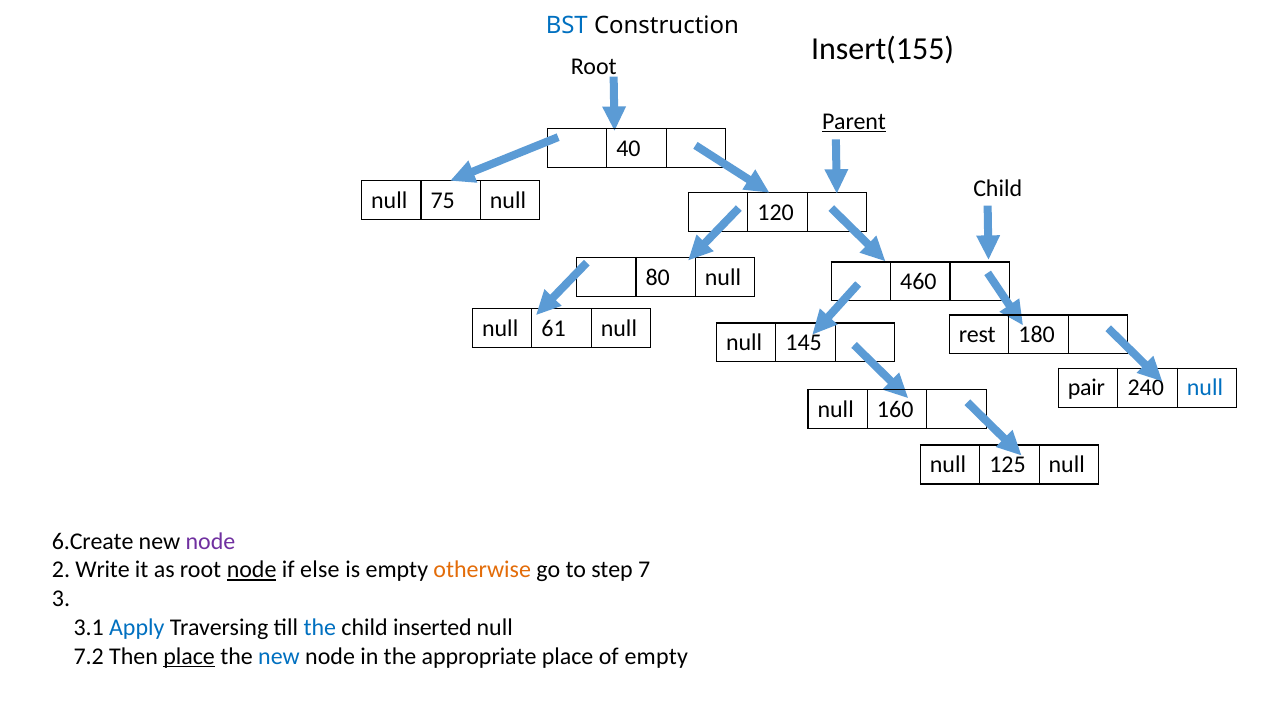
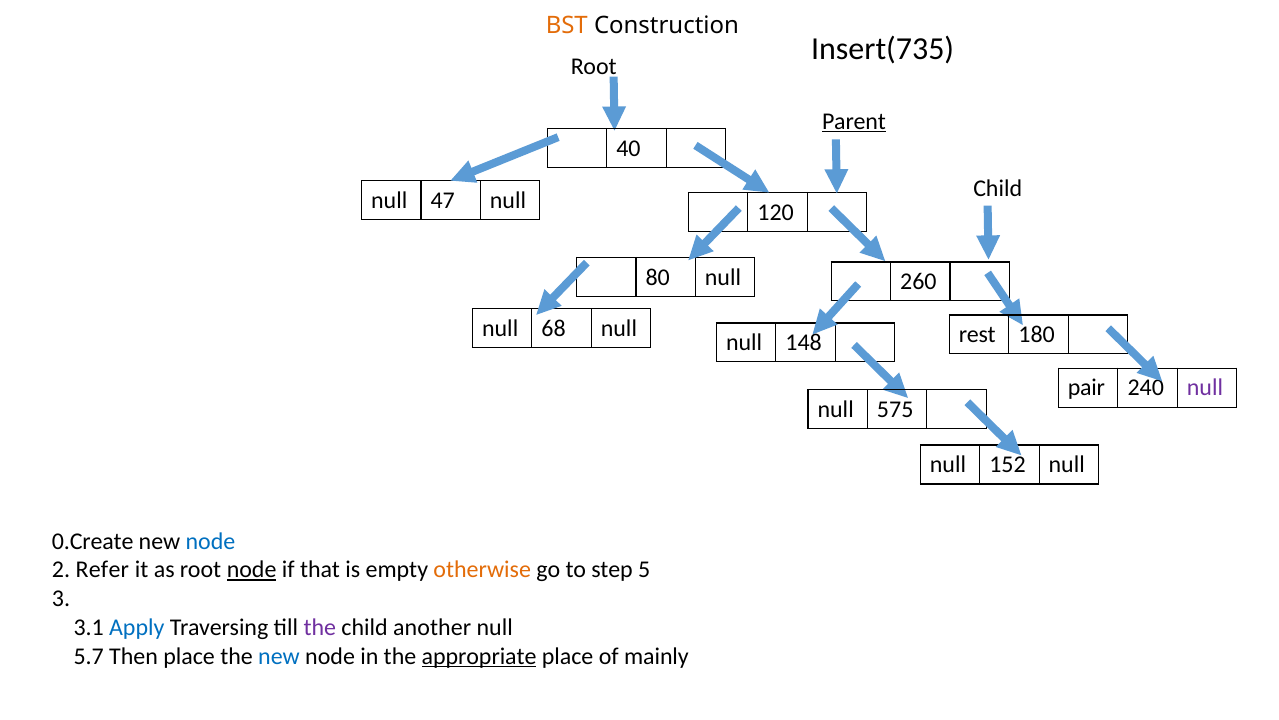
BST colour: blue -> orange
Insert(155: Insert(155 -> Insert(735
75: 75 -> 47
460: 460 -> 260
61: 61 -> 68
145: 145 -> 148
null at (1205, 388) colour: blue -> purple
160: 160 -> 575
125: 125 -> 152
6.Create: 6.Create -> 0.Create
node at (210, 541) colour: purple -> blue
Write: Write -> Refer
else: else -> that
7: 7 -> 5
the at (320, 627) colour: blue -> purple
inserted: inserted -> another
7.2: 7.2 -> 5.7
place at (189, 656) underline: present -> none
appropriate underline: none -> present
of empty: empty -> mainly
